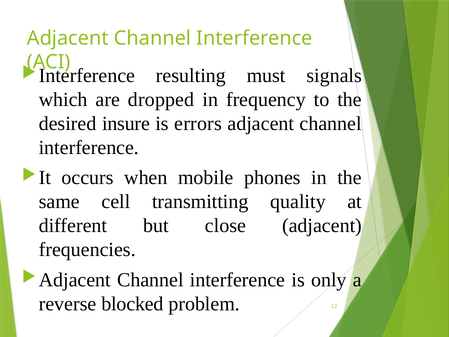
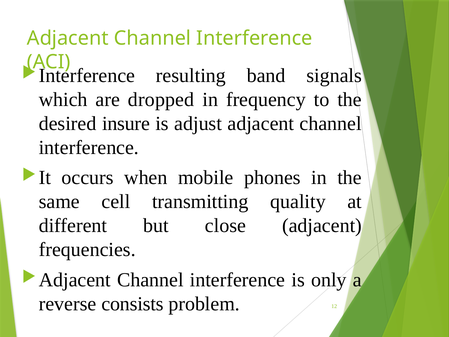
must: must -> band
errors: errors -> adjust
blocked: blocked -> consists
